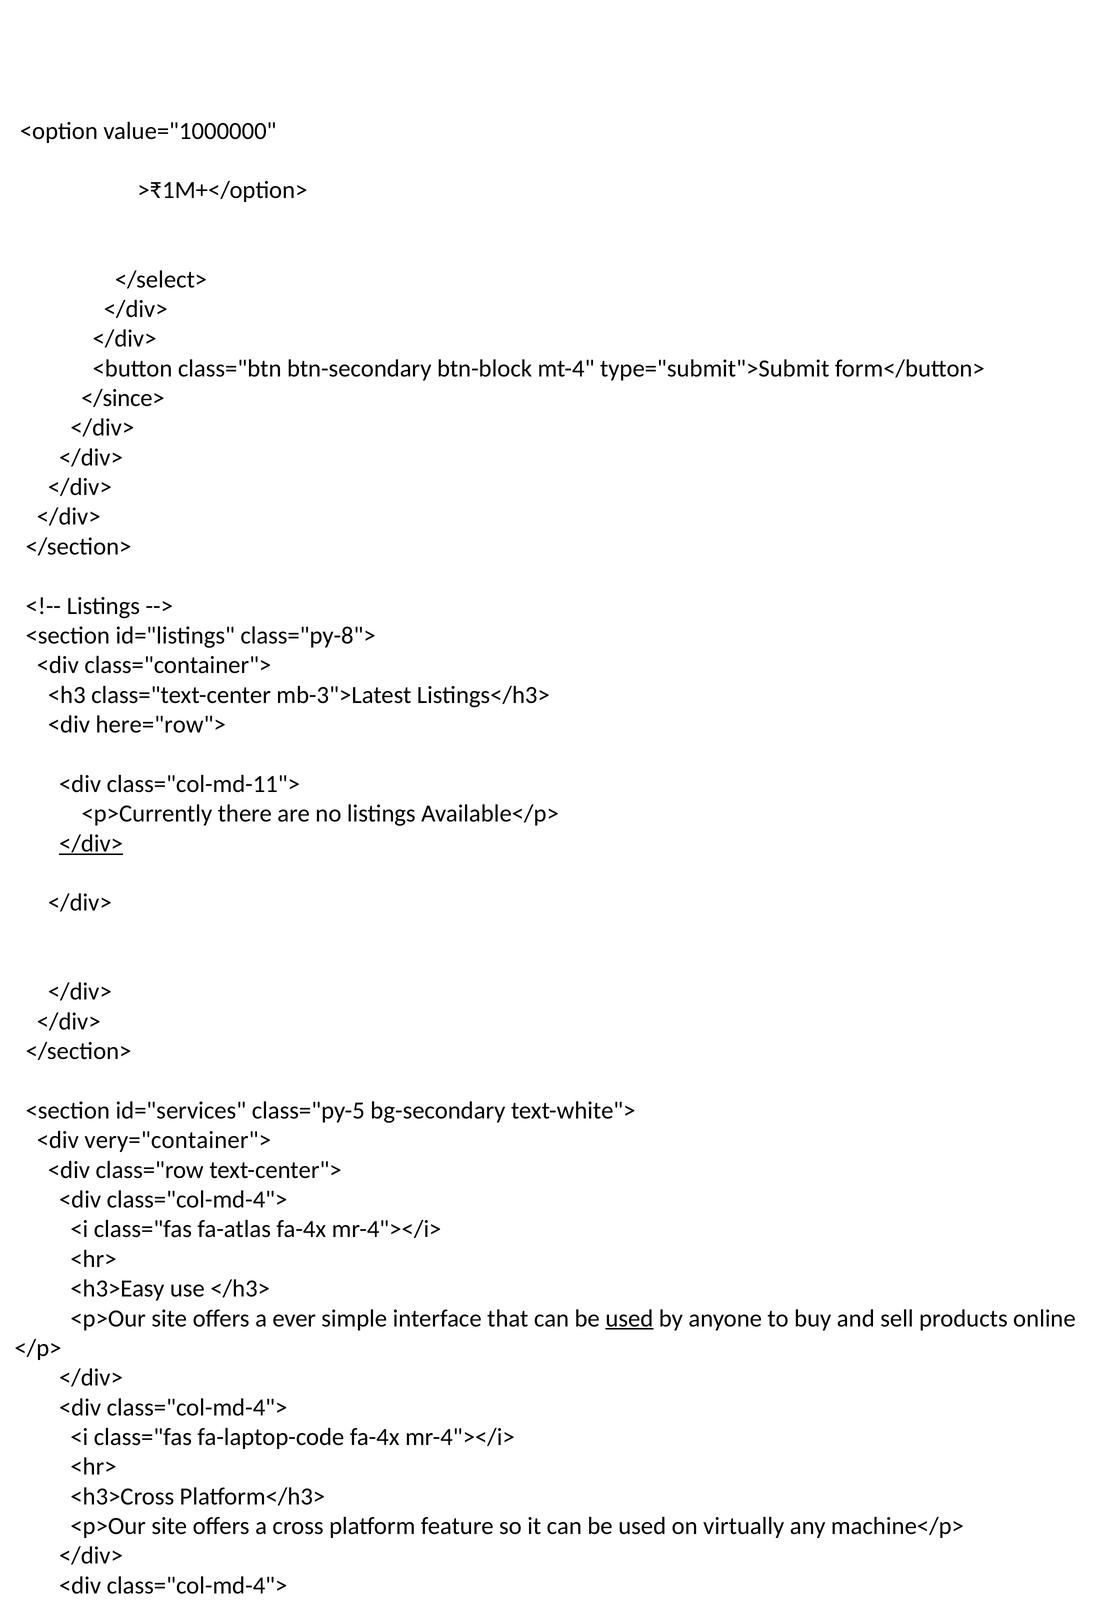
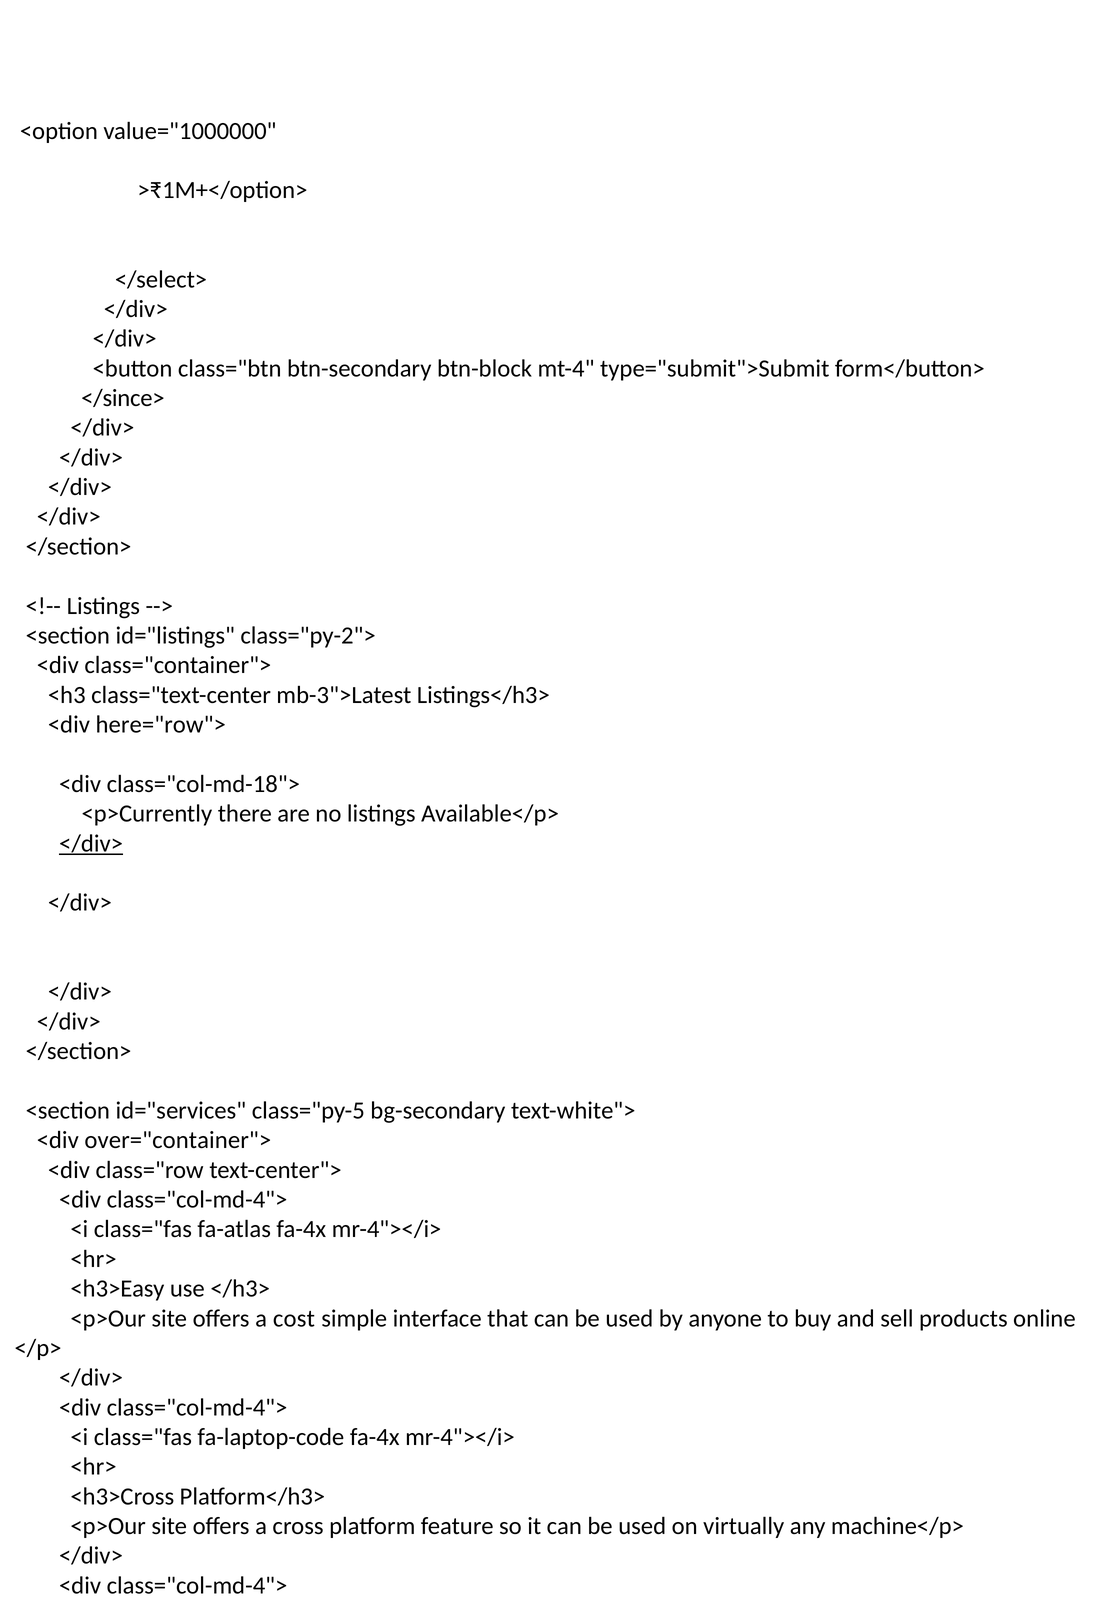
class="py-8">: class="py-8"> -> class="py-2">
class="col-md-11">: class="col-md-11"> -> class="col-md-18">
very="container">: very="container"> -> over="container">
ever: ever -> cost
used at (629, 1318) underline: present -> none
